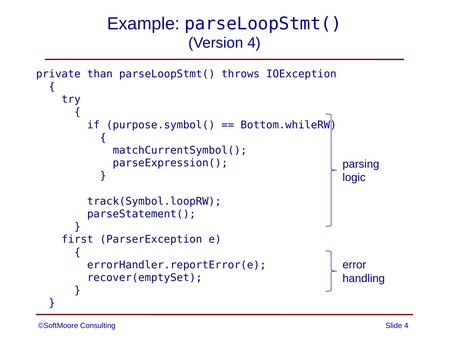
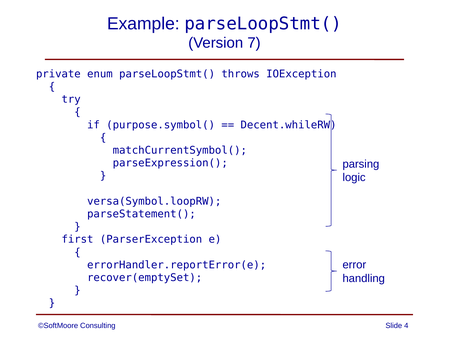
Version 4: 4 -> 7
than: than -> enum
Bottom.whileRW: Bottom.whileRW -> Decent.whileRW
track(Symbol.loopRW: track(Symbol.loopRW -> versa(Symbol.loopRW
